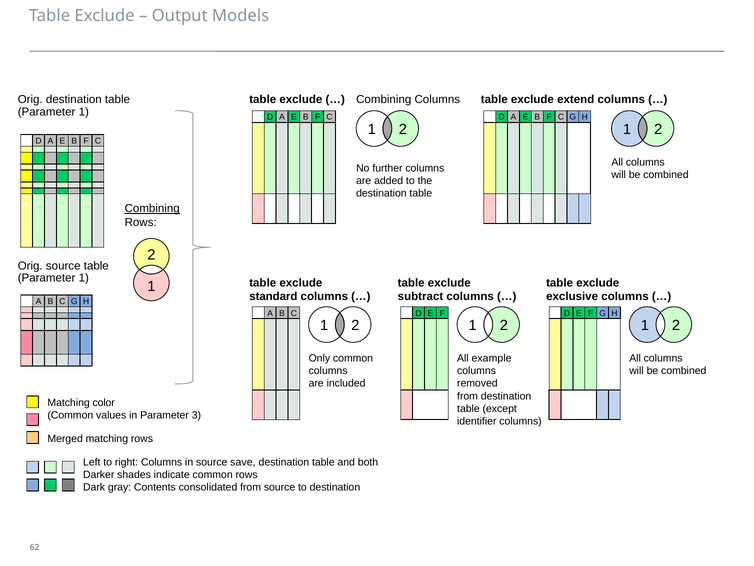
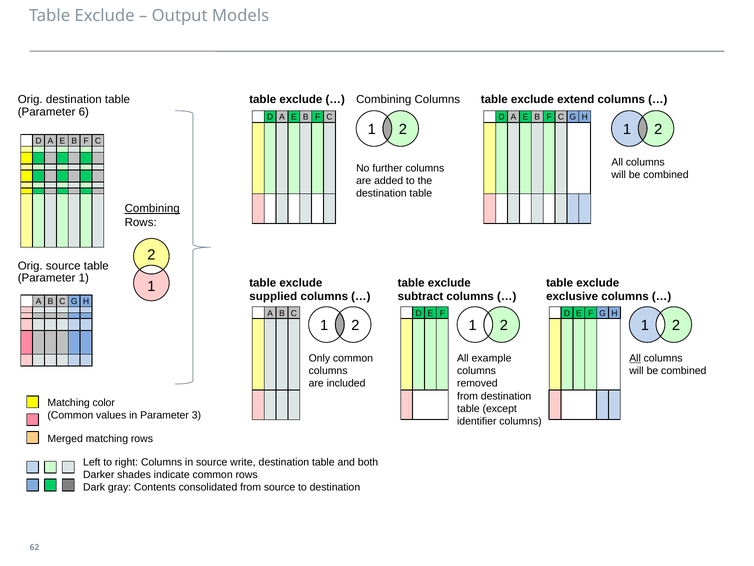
1 at (84, 112): 1 -> 6
standard: standard -> supplied
All at (635, 358) underline: none -> present
save: save -> write
